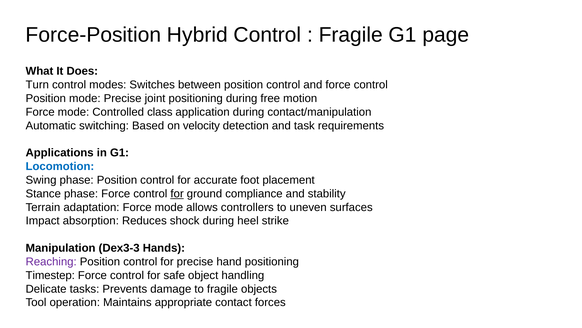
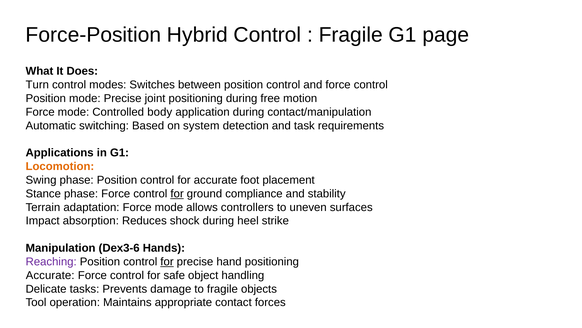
class: class -> body
velocity: velocity -> system
Locomotion colour: blue -> orange
Dex3-3: Dex3-3 -> Dex3-6
for at (167, 261) underline: none -> present
Timestep at (50, 275): Timestep -> Accurate
